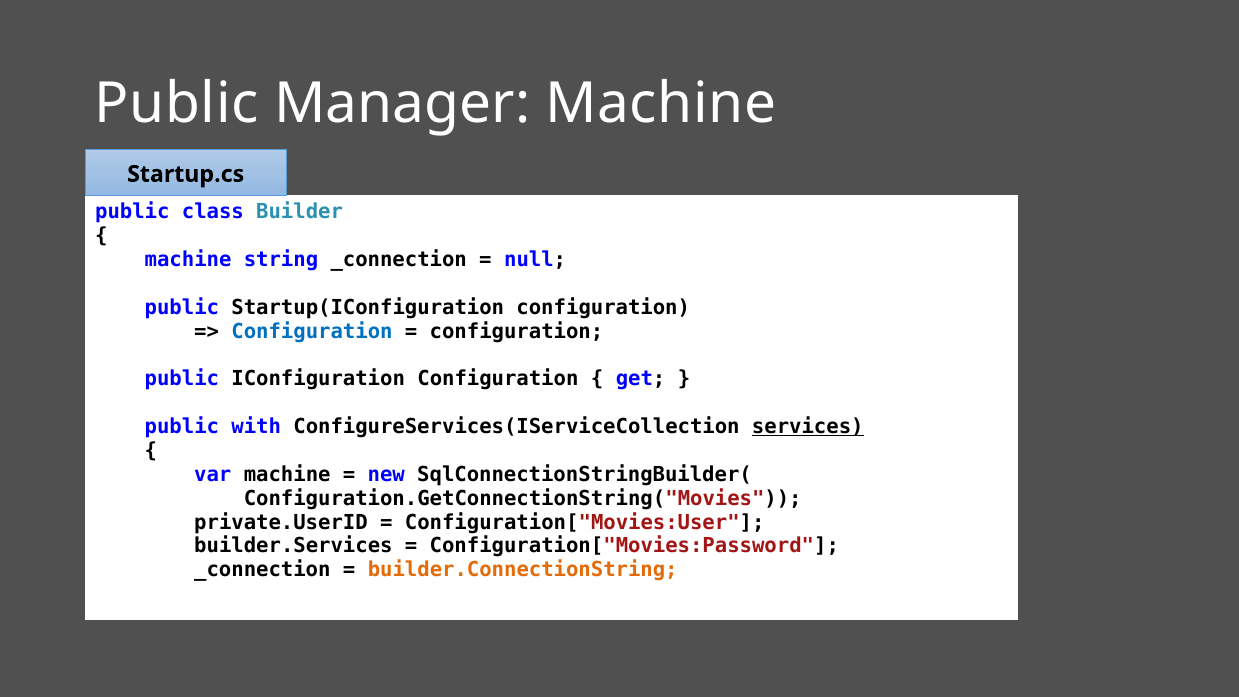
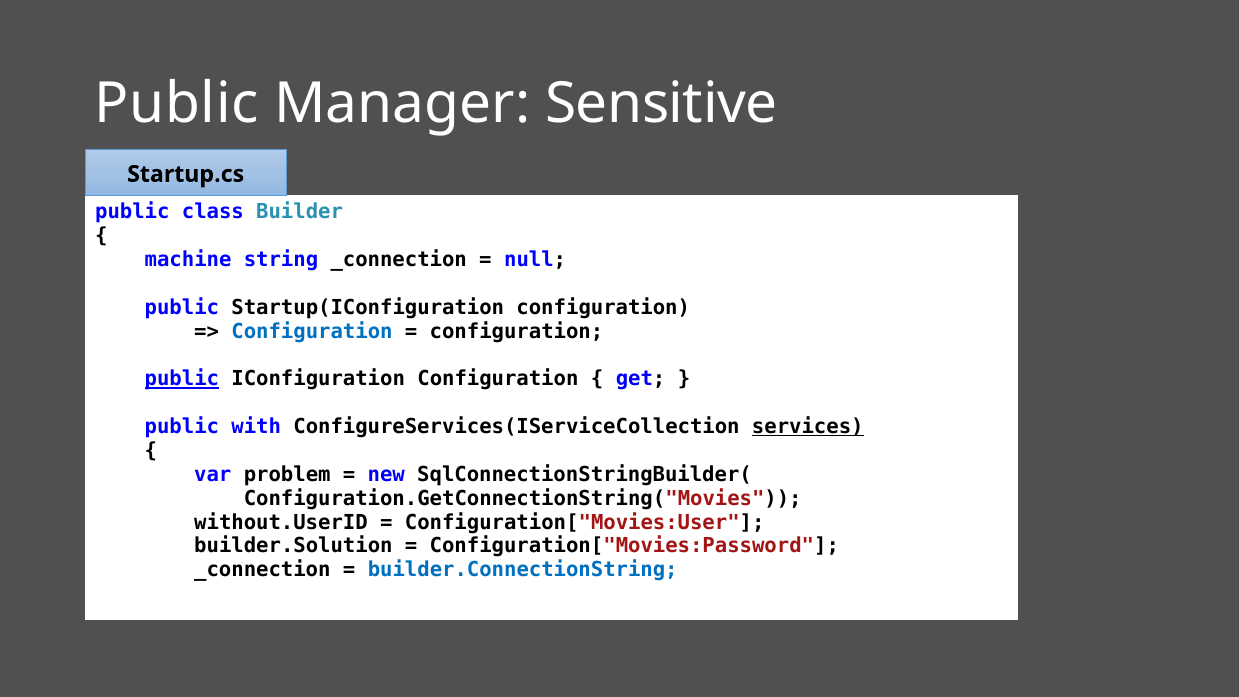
Manager Machine: Machine -> Sensitive
public at (182, 379) underline: none -> present
var machine: machine -> problem
private.UserID: private.UserID -> without.UserID
builder.Services: builder.Services -> builder.Solution
builder.ConnectionString colour: orange -> blue
